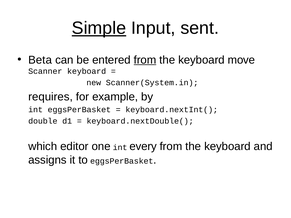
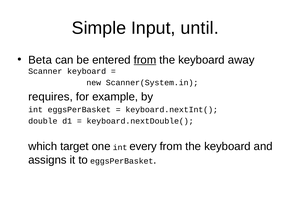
Simple underline: present -> none
sent: sent -> until
move: move -> away
editor: editor -> target
